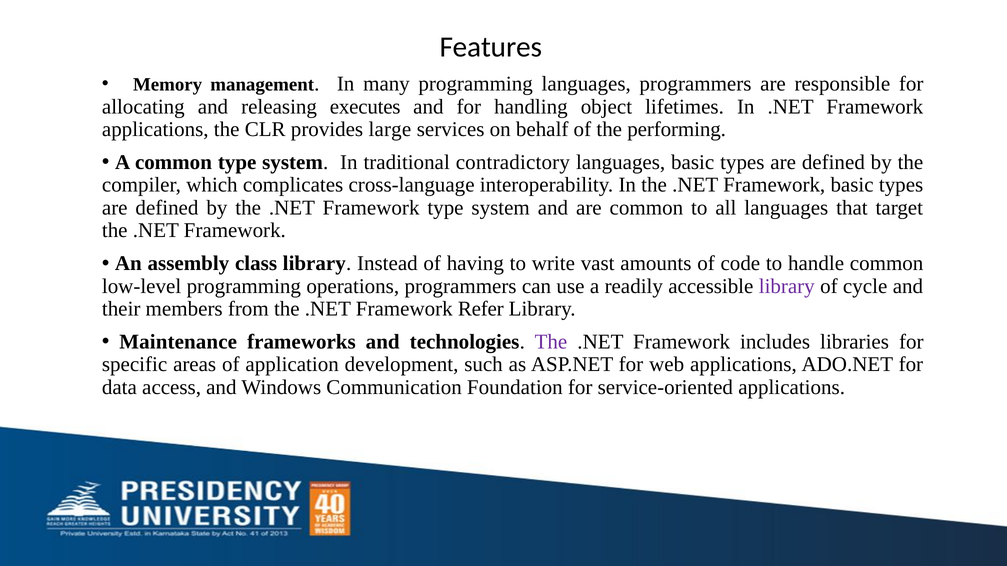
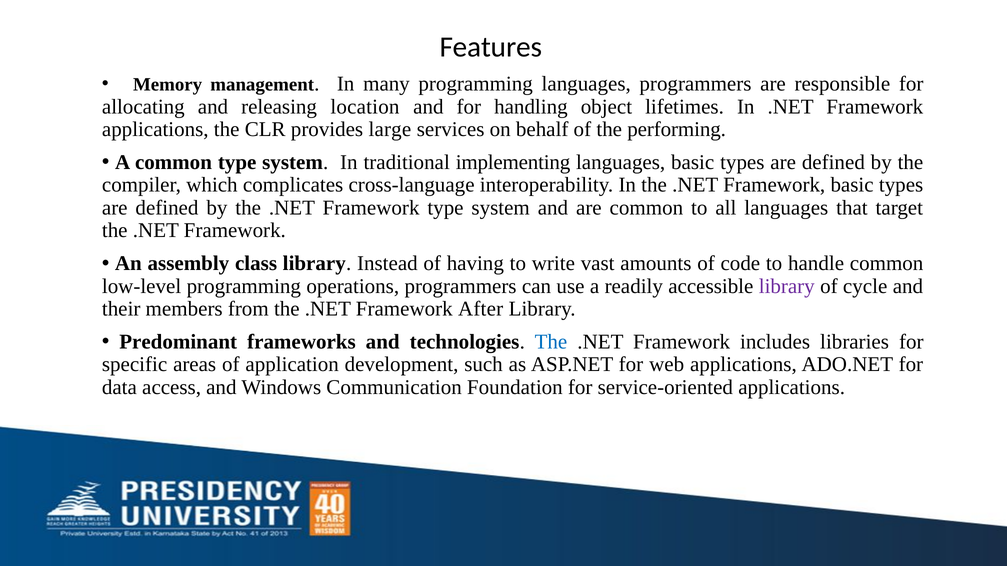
executes: executes -> location
contradictory: contradictory -> implementing
Refer: Refer -> After
Maintenance: Maintenance -> Predominant
The at (551, 342) colour: purple -> blue
